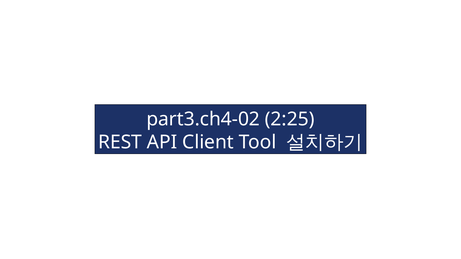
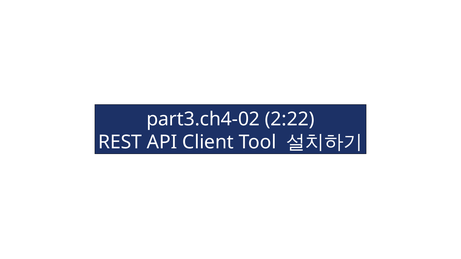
2:25: 2:25 -> 2:22
